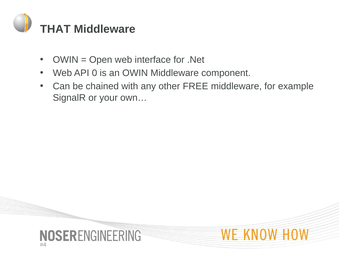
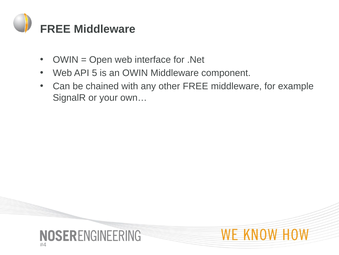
THAT at (55, 29): THAT -> FREE
0: 0 -> 5
